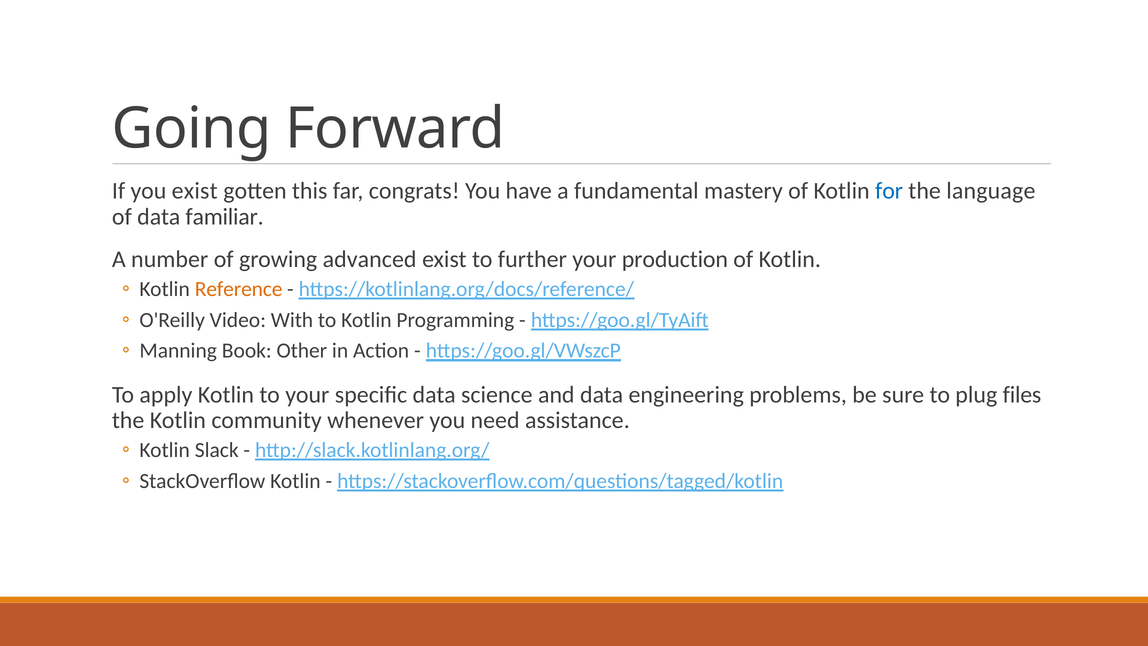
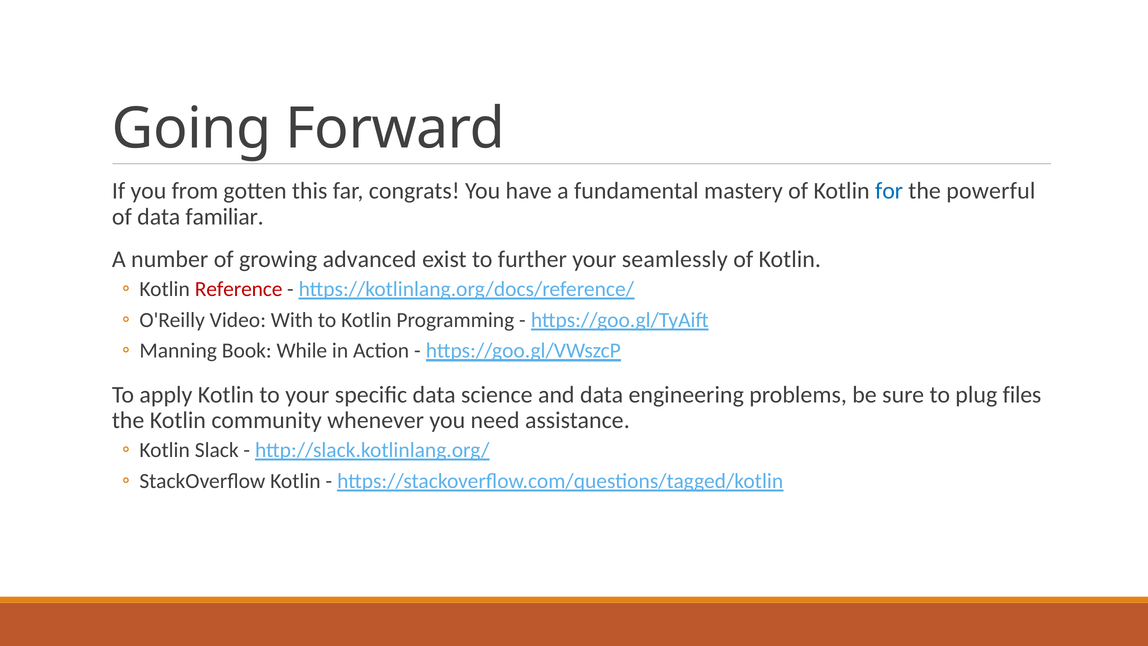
you exist: exist -> from
language: language -> powerful
production: production -> seamlessly
Reference colour: orange -> red
Other: Other -> While
